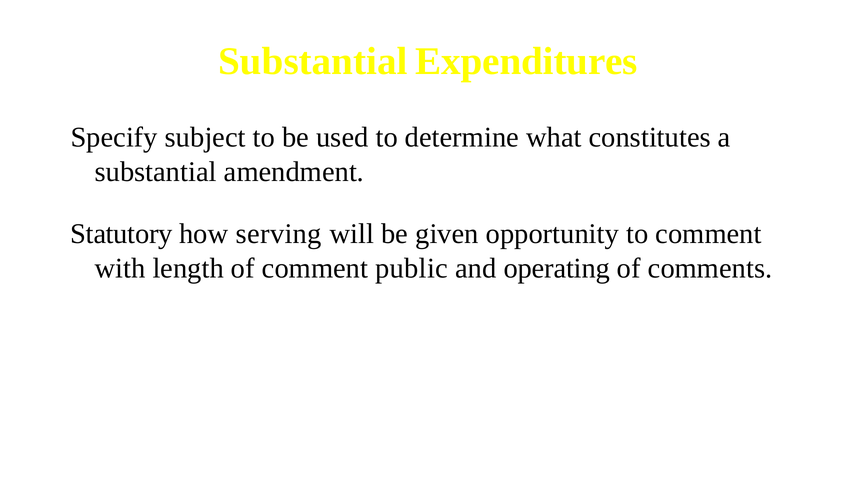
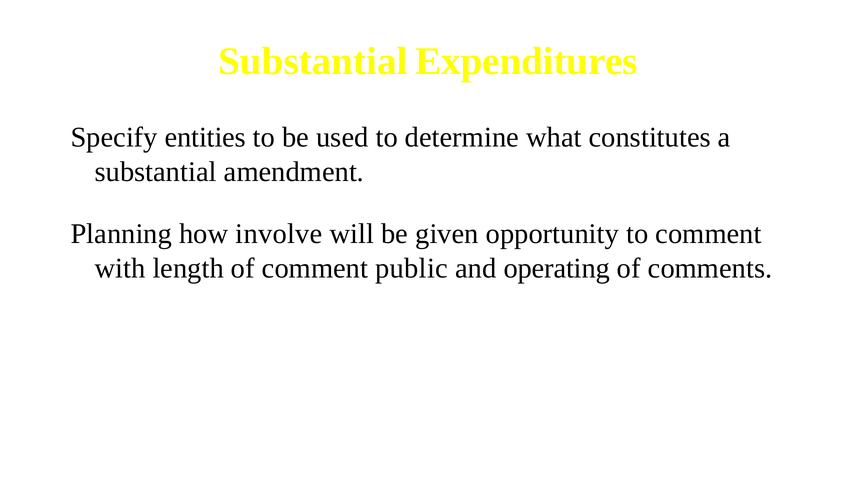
subject: subject -> entities
Statutory: Statutory -> Planning
serving: serving -> involve
